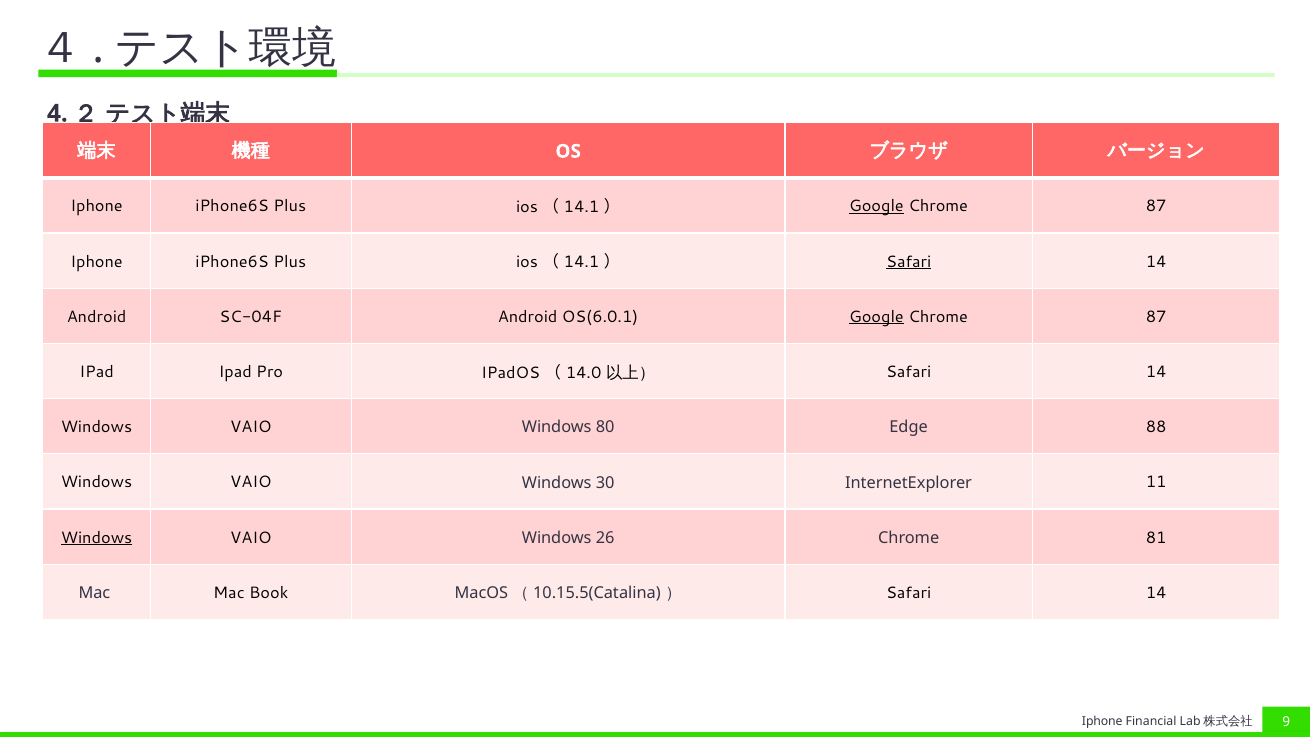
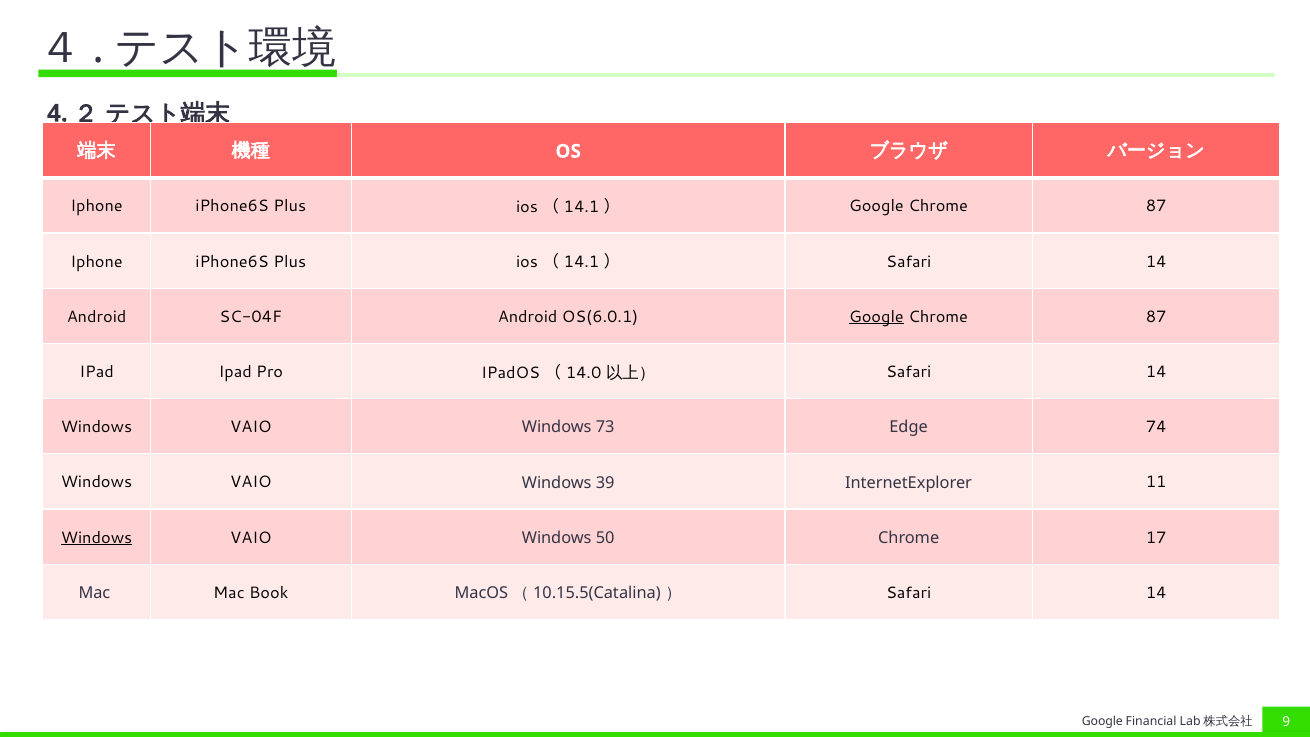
Google at (876, 206) underline: present -> none
Safari at (909, 262) underline: present -> none
80: 80 -> 73
88: 88 -> 74
30: 30 -> 39
26: 26 -> 50
81: 81 -> 17
Iphone at (1102, 721): Iphone -> Google
